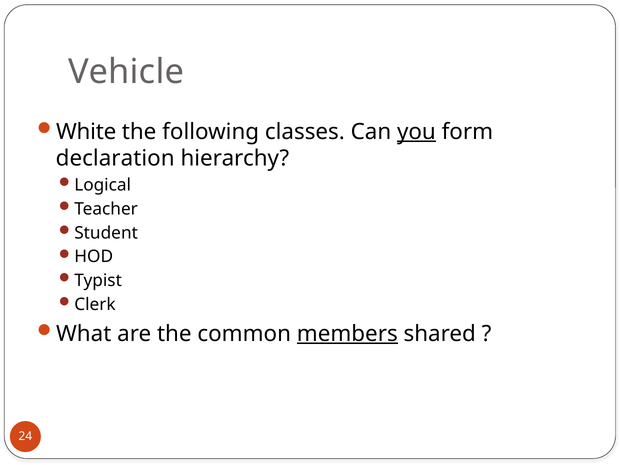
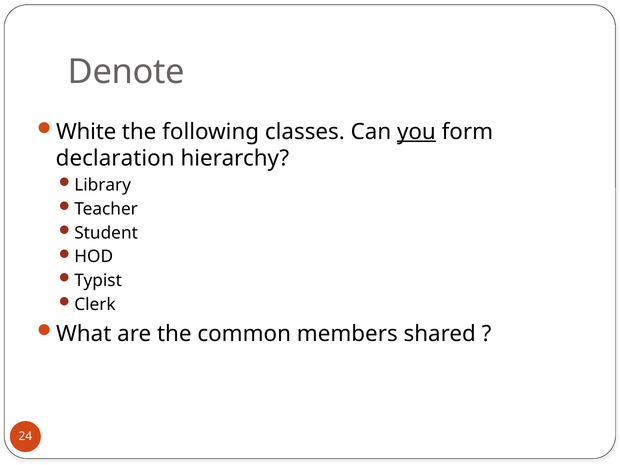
Vehicle: Vehicle -> Denote
Logical: Logical -> Library
members underline: present -> none
